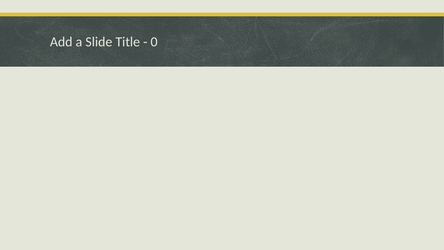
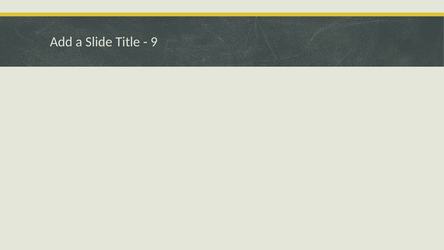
0: 0 -> 9
